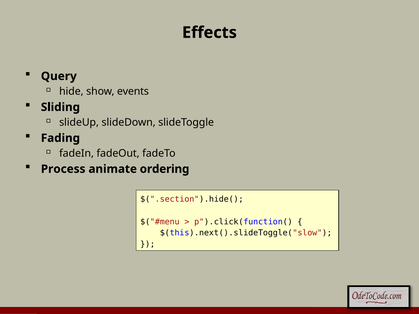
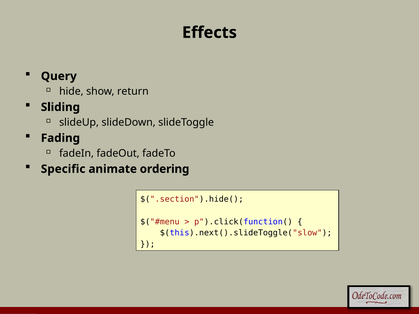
events: events -> return
Process: Process -> Specific
